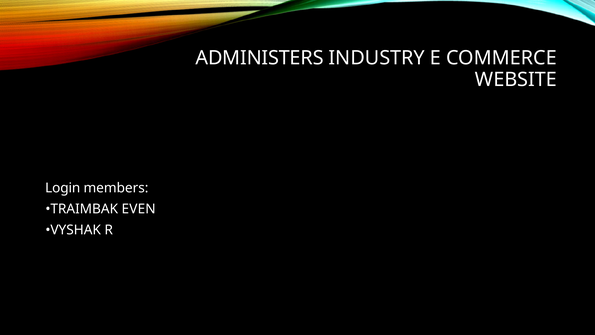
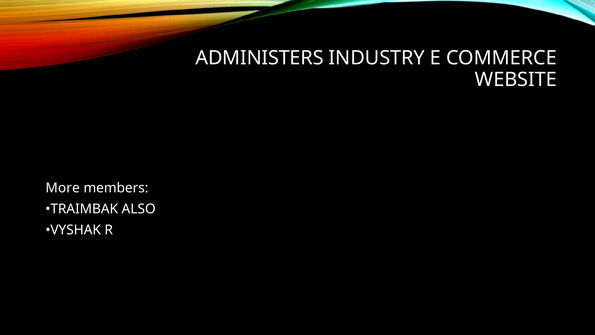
Login: Login -> More
EVEN: EVEN -> ALSO
